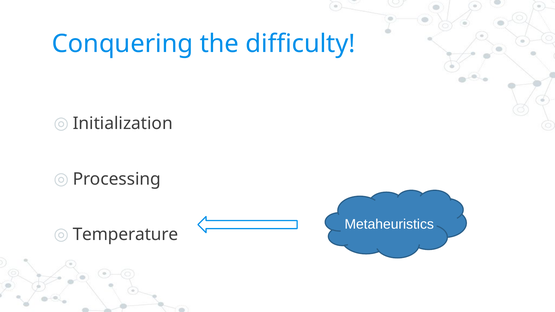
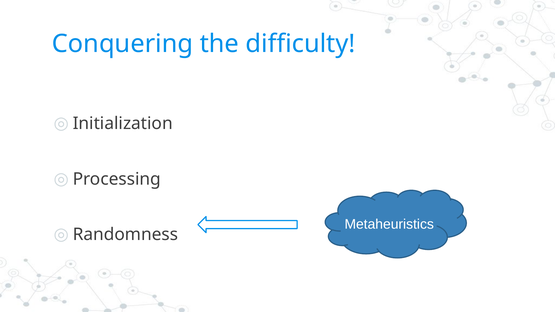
Temperature: Temperature -> Randomness
